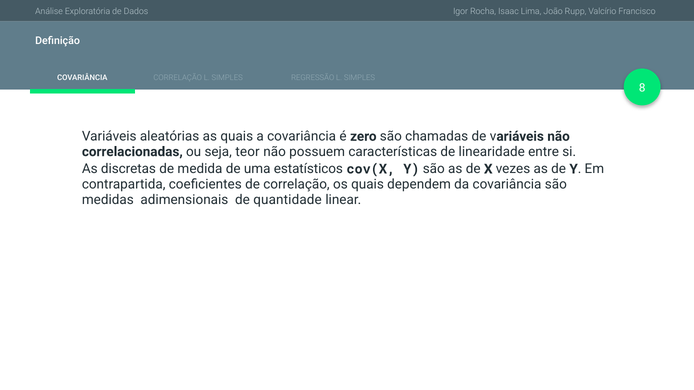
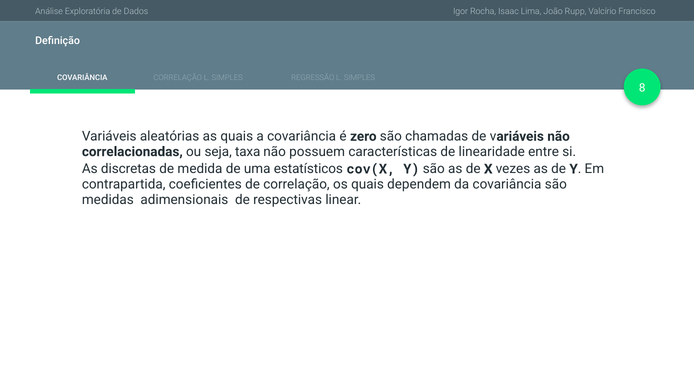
teor: teor -> taxa
quantidade: quantidade -> respectivas
